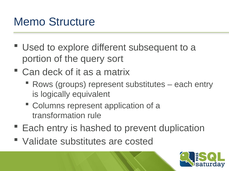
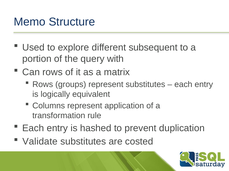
sort: sort -> with
Can deck: deck -> rows
